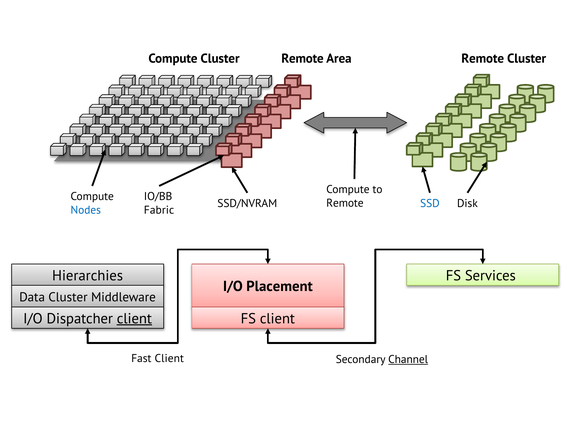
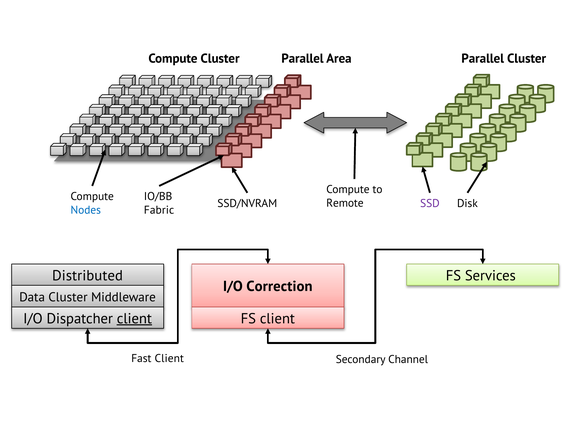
Remote at (303, 58): Remote -> Parallel
Compute Cluster Remote: Remote -> Parallel
SSD colour: blue -> purple
Hierarchies: Hierarchies -> Distributed
Placement: Placement -> Correction
Channel underline: present -> none
